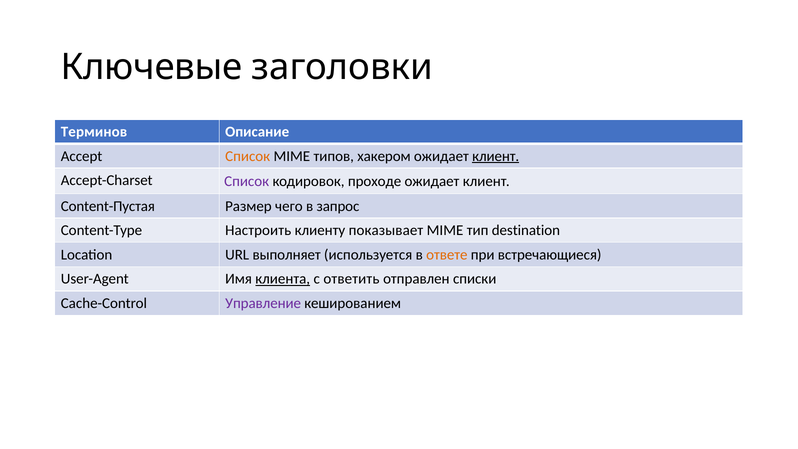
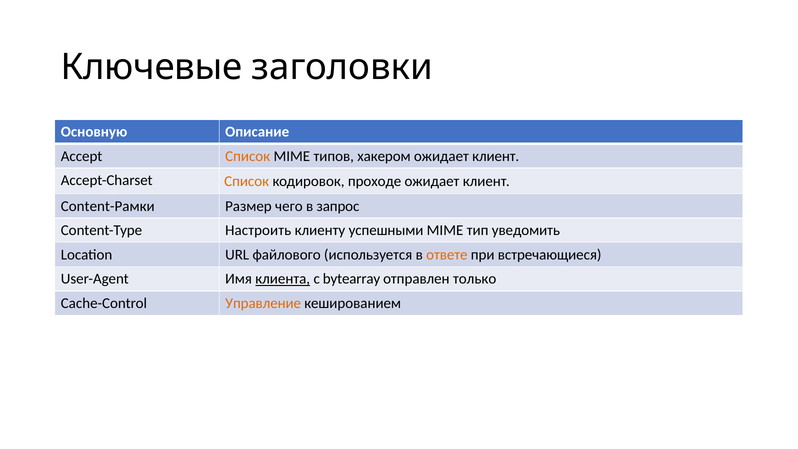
Терминов: Терминов -> Основную
клиент at (496, 156) underline: present -> none
Список at (247, 181) colour: purple -> orange
Content-Пустая: Content-Пустая -> Content-Рамки
показывает: показывает -> успешными
destination: destination -> уведомить
выполняет: выполняет -> файлового
ответить: ответить -> bytearray
списки: списки -> только
Управление colour: purple -> orange
